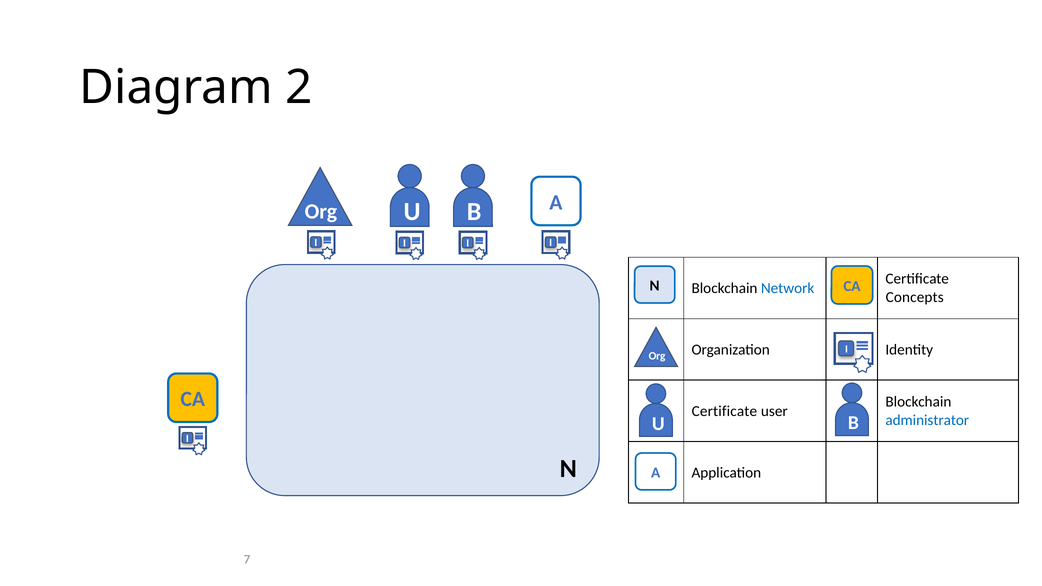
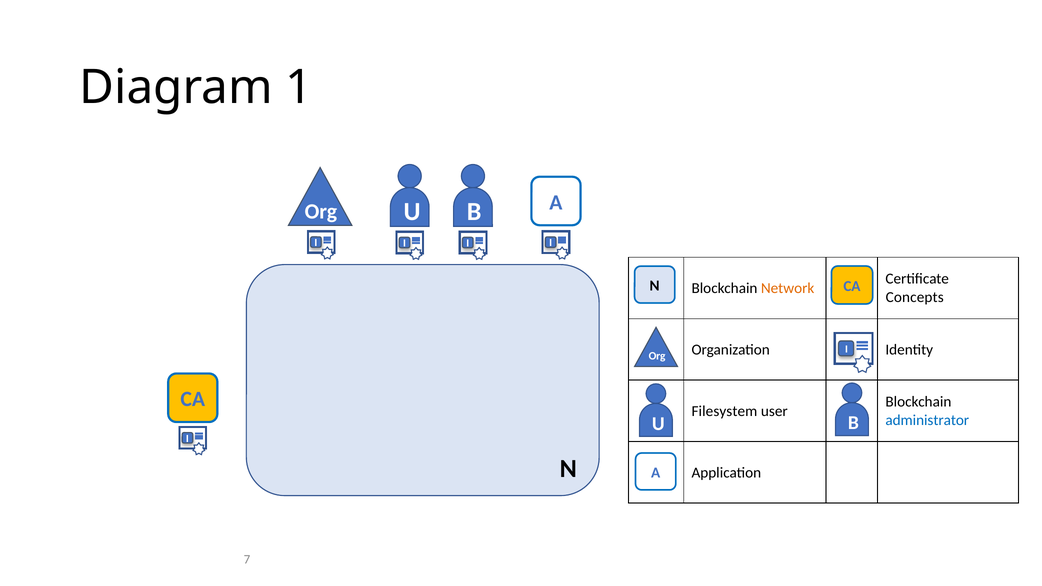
2: 2 -> 1
Network colour: blue -> orange
Certificate at (724, 411): Certificate -> Filesystem
